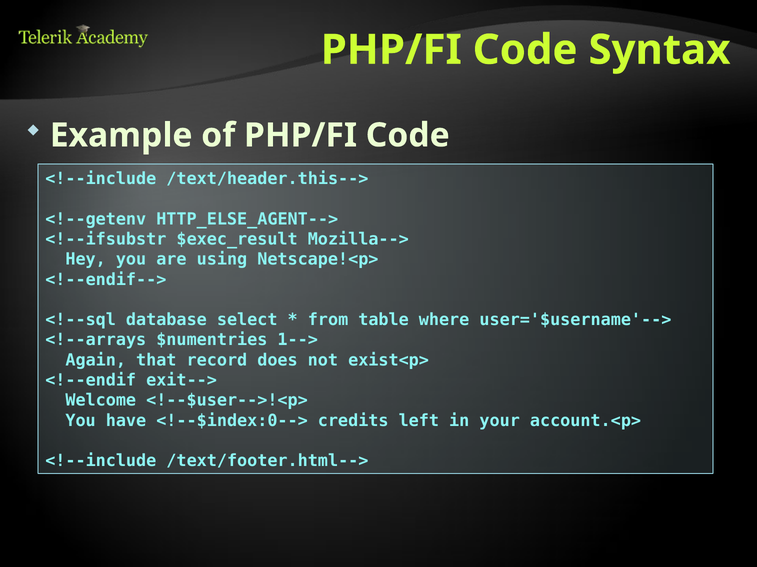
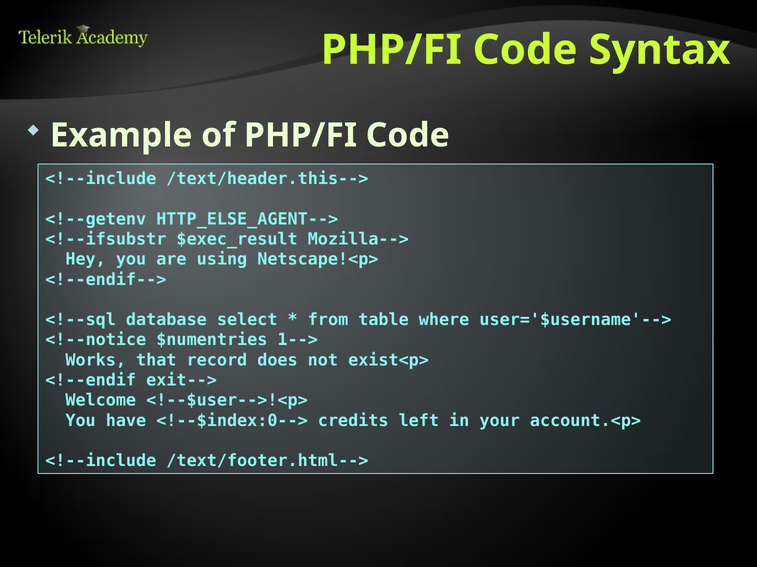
<!--arrays: <!--arrays -> <!--notice
Again: Again -> Works
